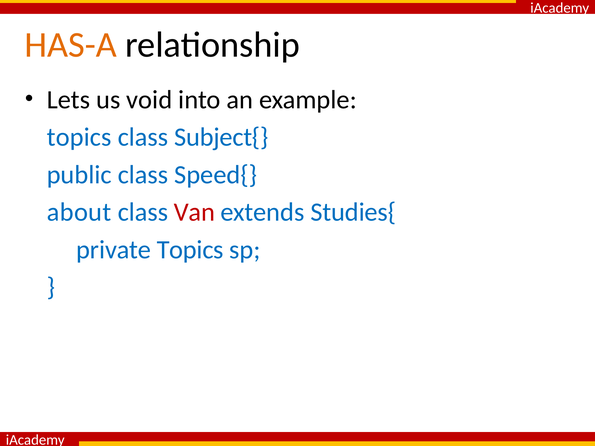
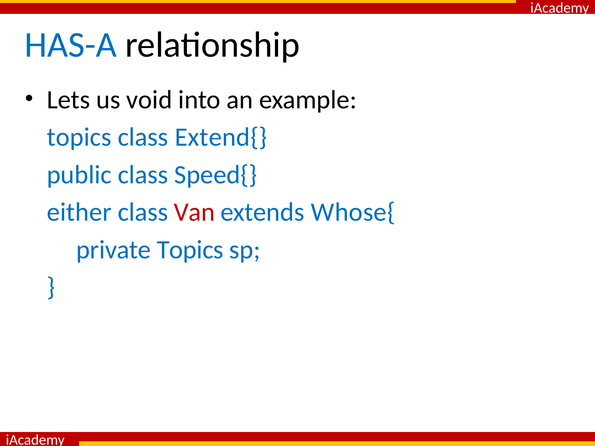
HAS-A colour: orange -> blue
Subject{: Subject{ -> Extend{
about: about -> either
Studies{: Studies{ -> Whose{
